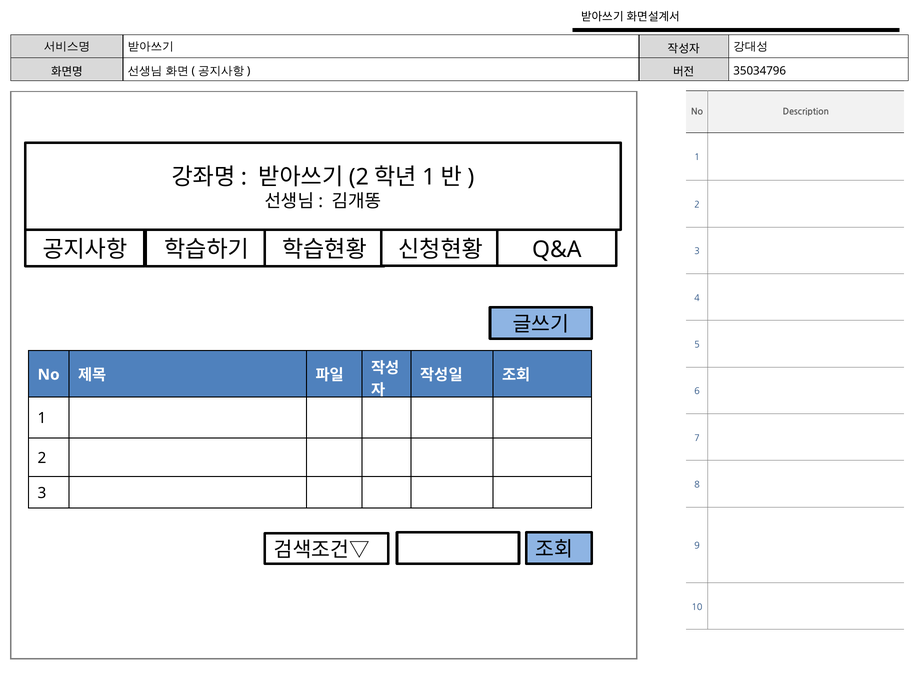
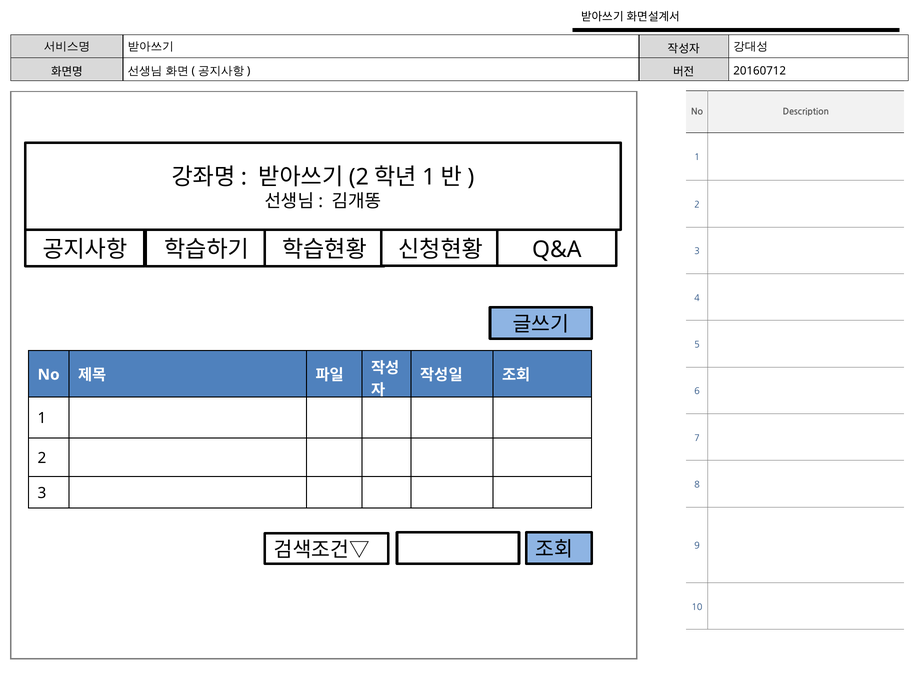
35034796: 35034796 -> 20160712
